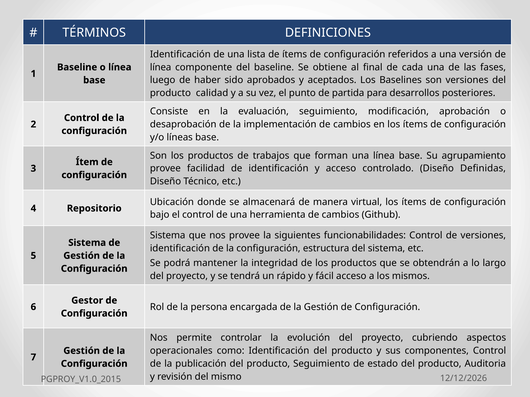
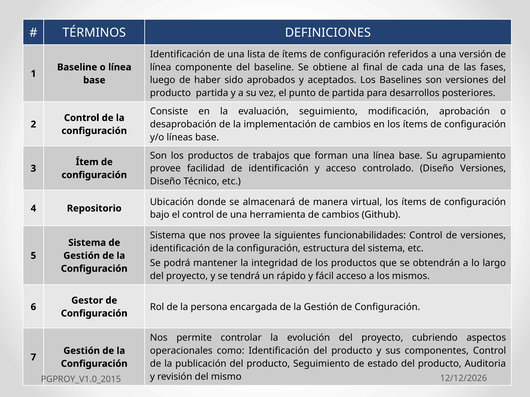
producto calidad: calidad -> partida
Diseño Definidas: Definidas -> Versiones
